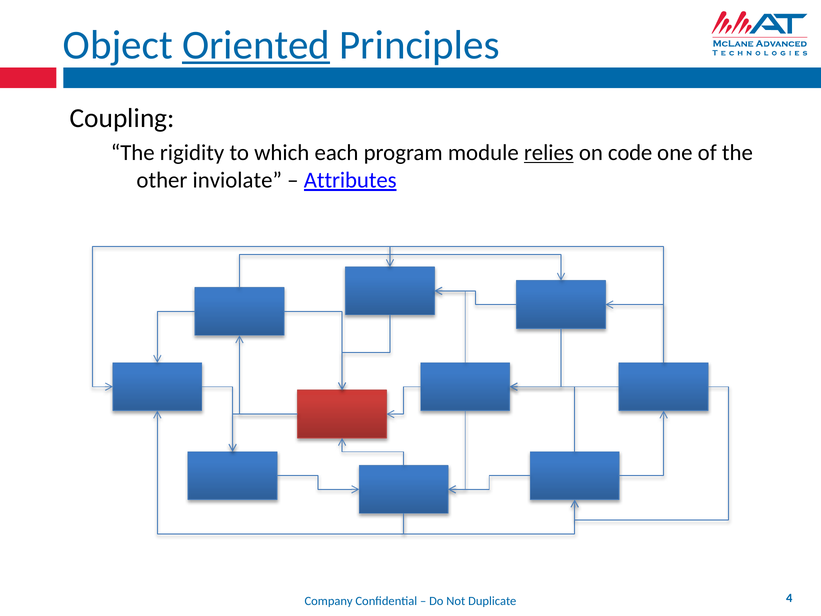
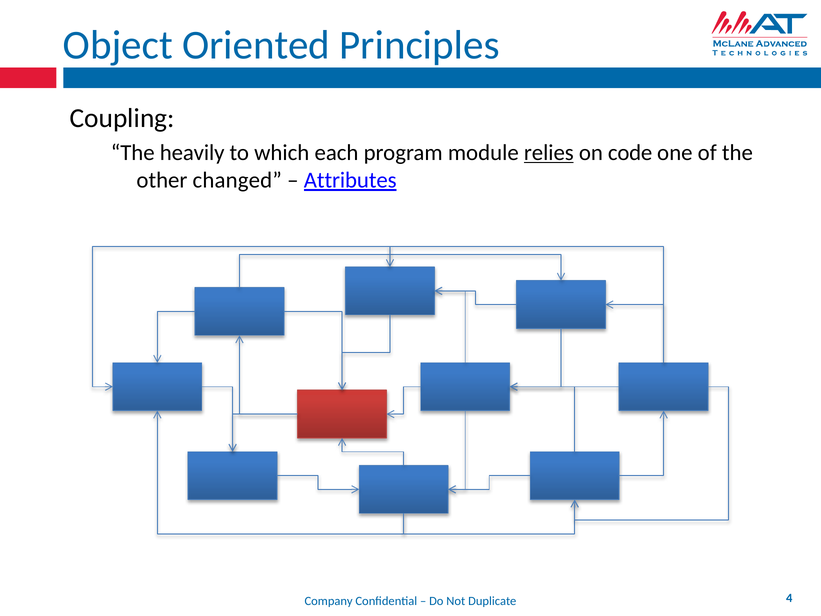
Oriented underline: present -> none
rigidity: rigidity -> heavily
inviolate: inviolate -> changed
